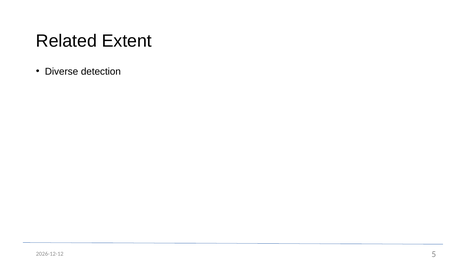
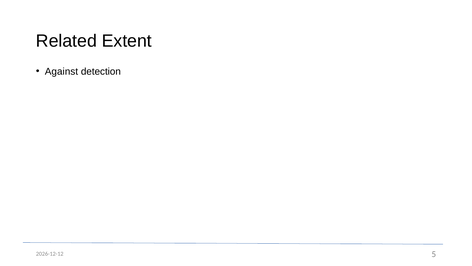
Diverse: Diverse -> Against
